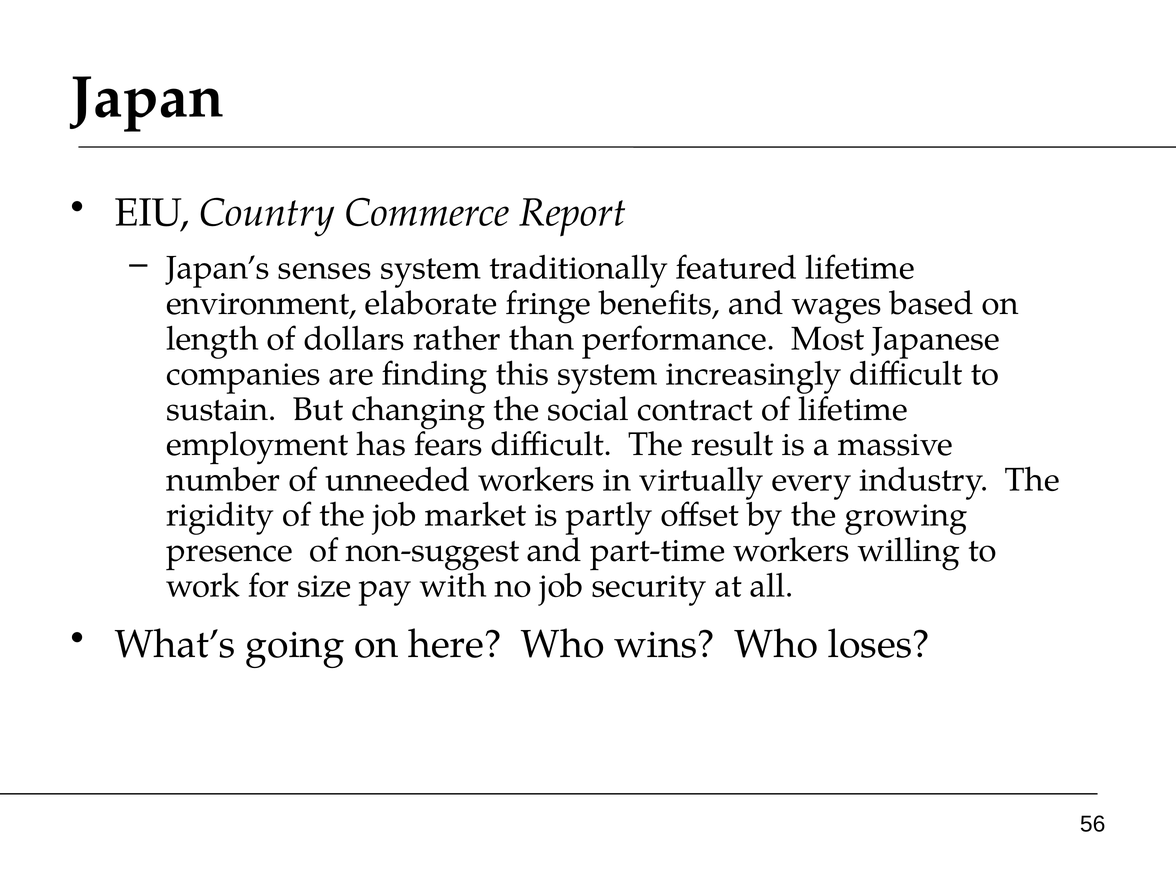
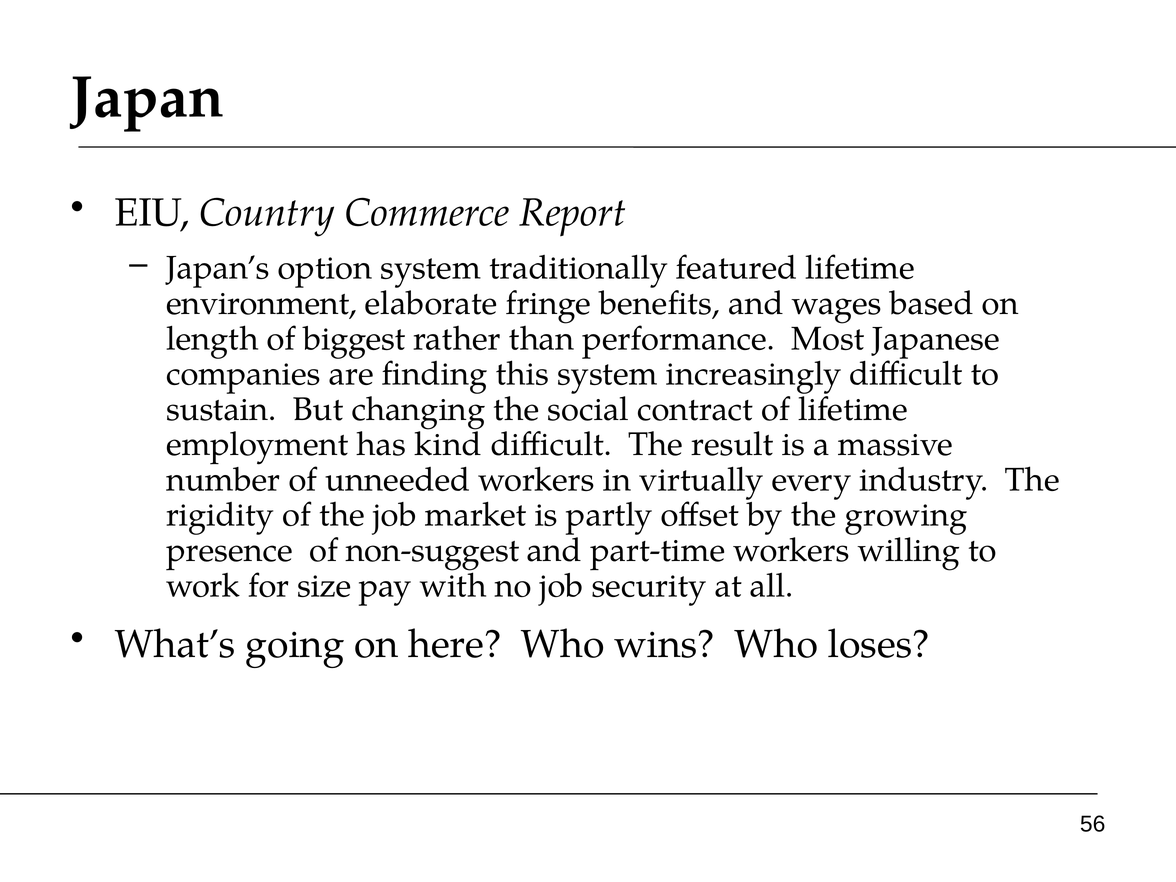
senses: senses -> option
dollars: dollars -> biggest
fears: fears -> kind
